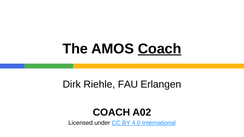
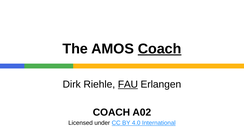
FAU underline: none -> present
